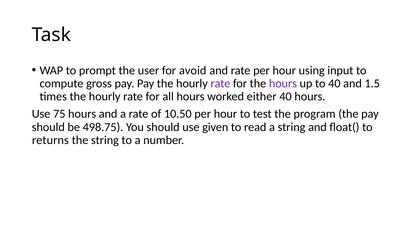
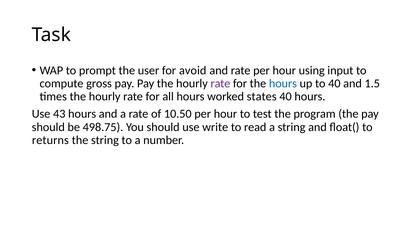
hours at (283, 84) colour: purple -> blue
either: either -> states
75: 75 -> 43
given: given -> write
